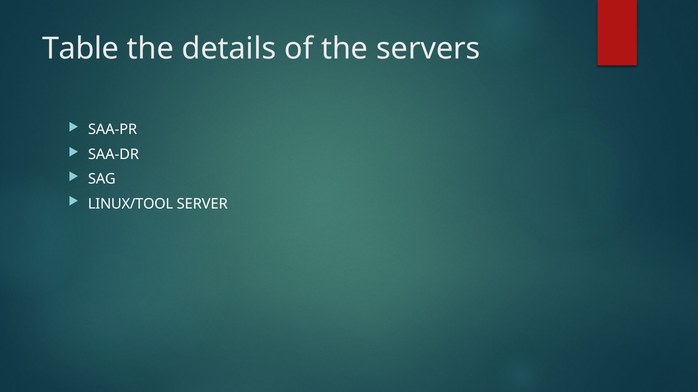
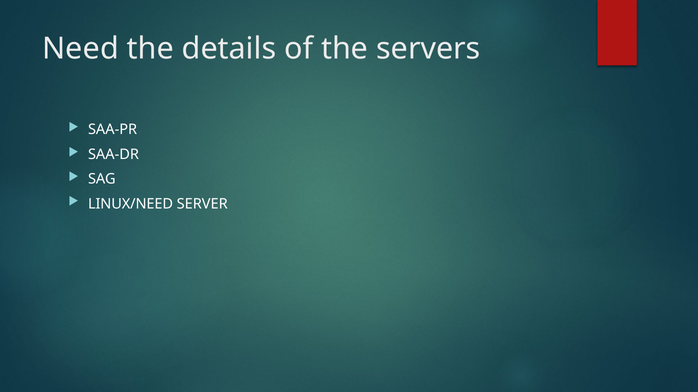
Table: Table -> Need
LINUX/TOOL: LINUX/TOOL -> LINUX/NEED
